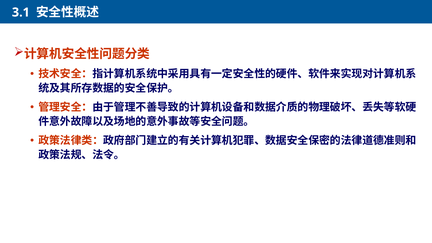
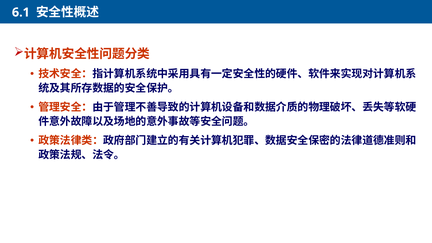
3.1: 3.1 -> 6.1
